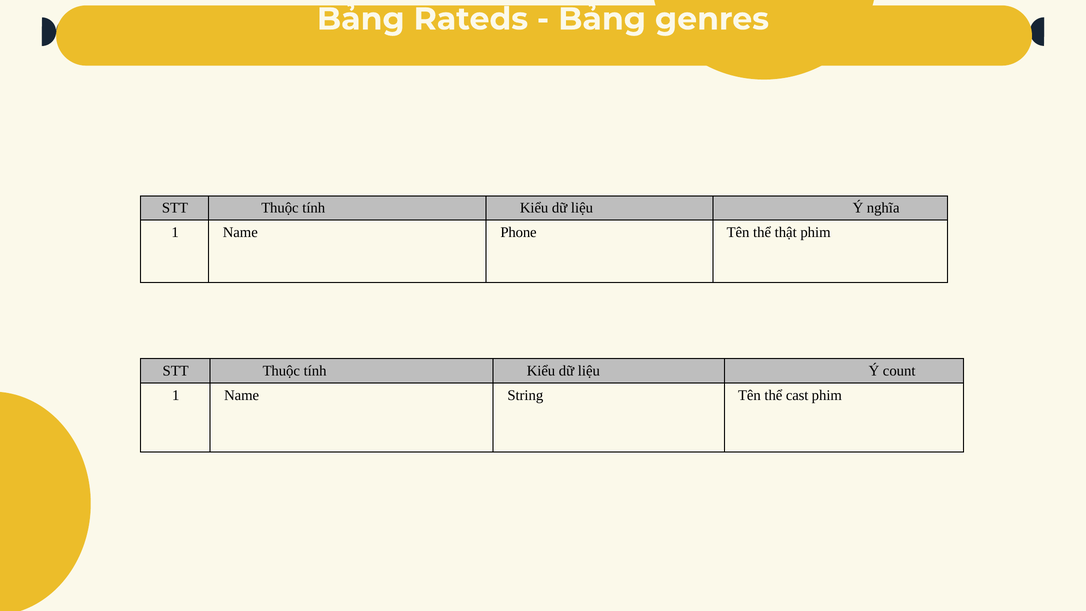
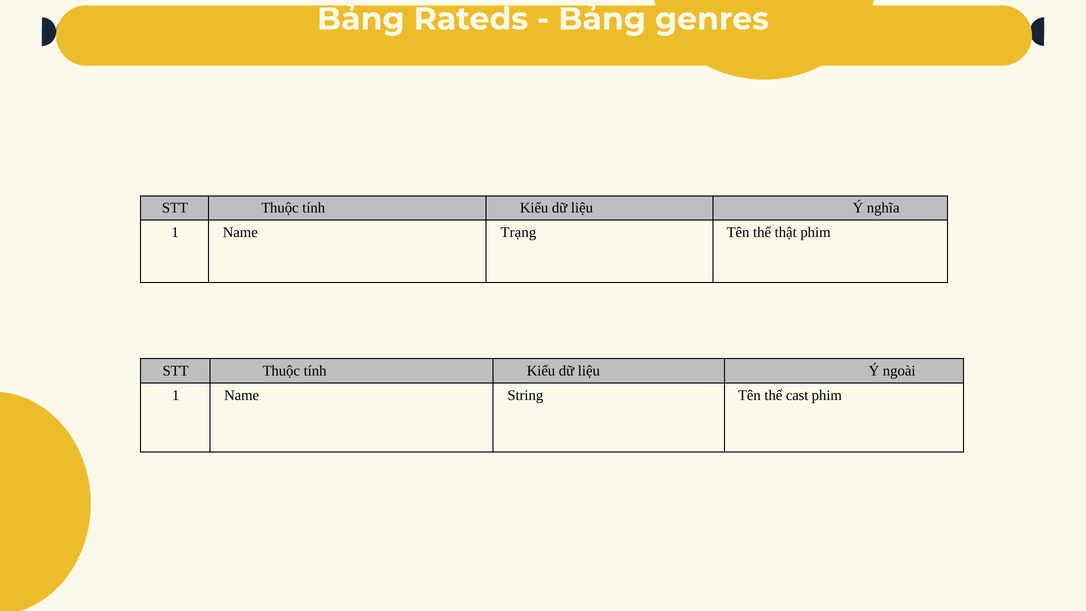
Phone: Phone -> Trạng
count: count -> ngoài
